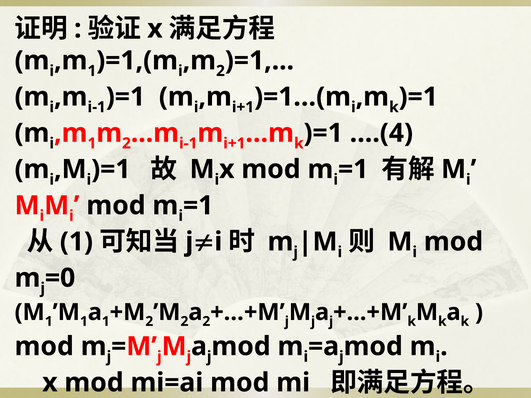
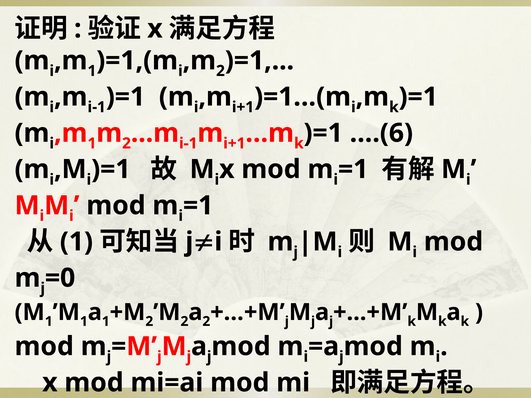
….(4: ….(4 -> ….(6
